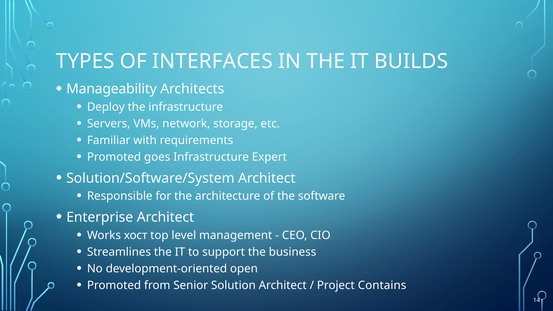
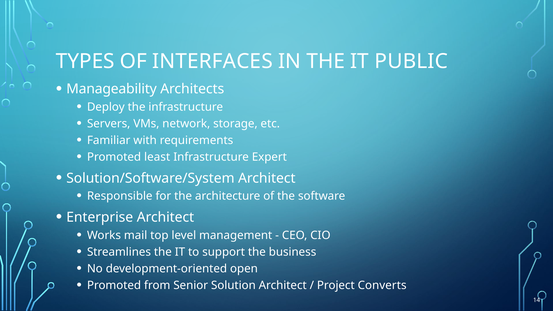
BUILDS: BUILDS -> PUBLIC
goes: goes -> least
хост: хост -> mail
Contains: Contains -> Converts
